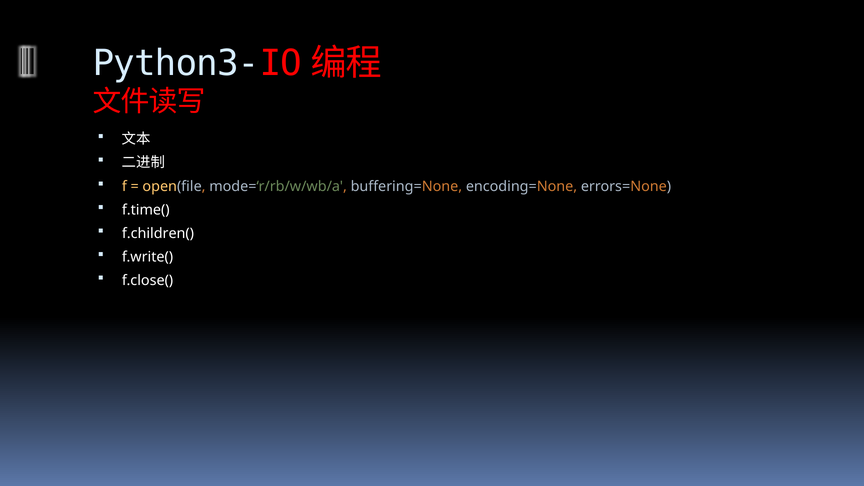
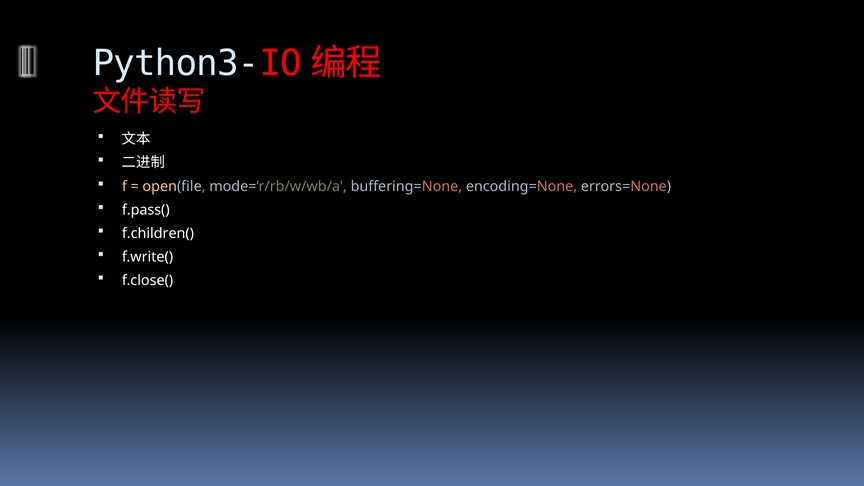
f.time(: f.time( -> f.pass(
